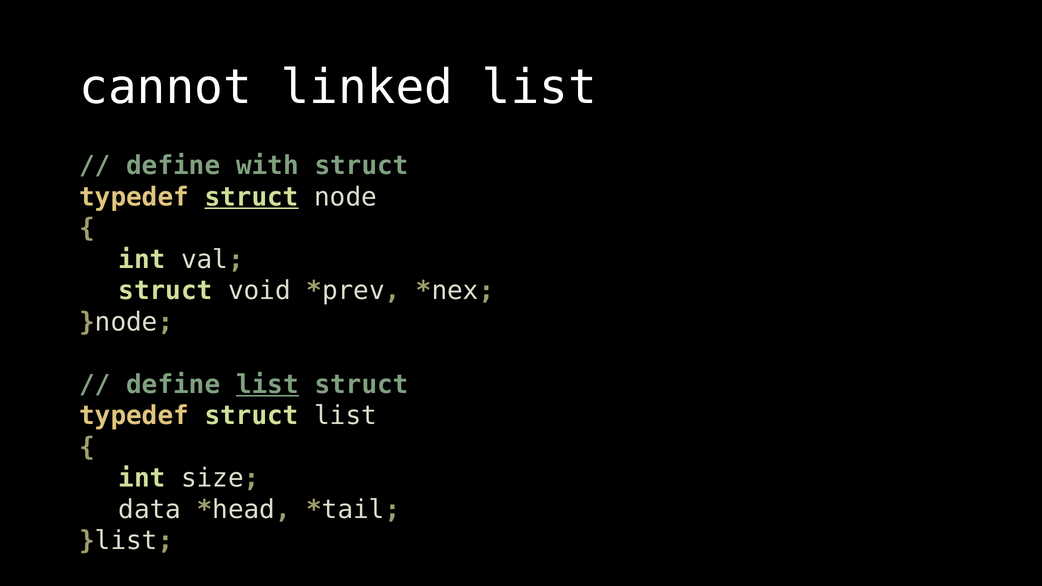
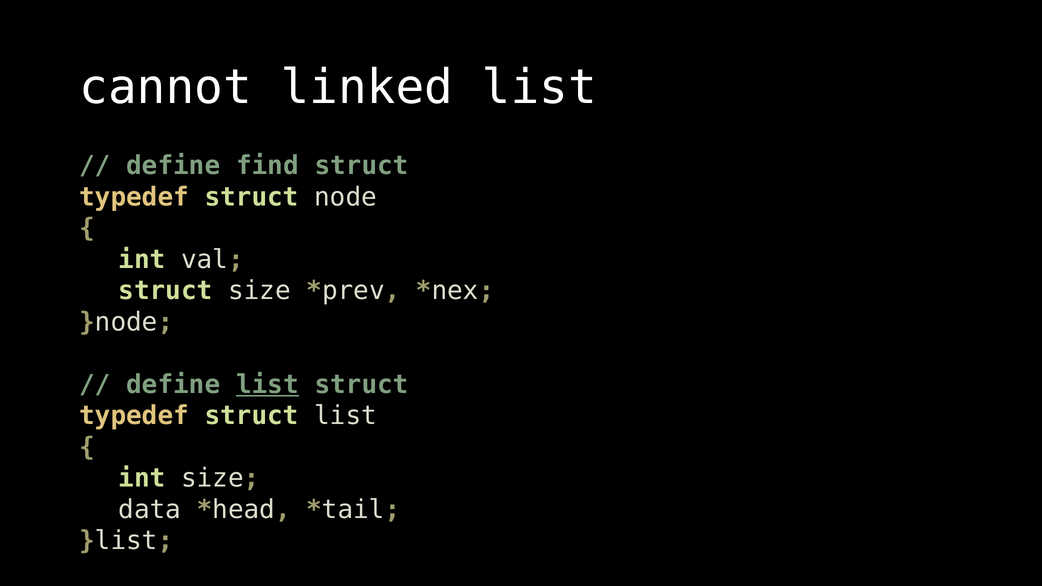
with: with -> find
struct at (252, 197) underline: present -> none
struct void: void -> size
